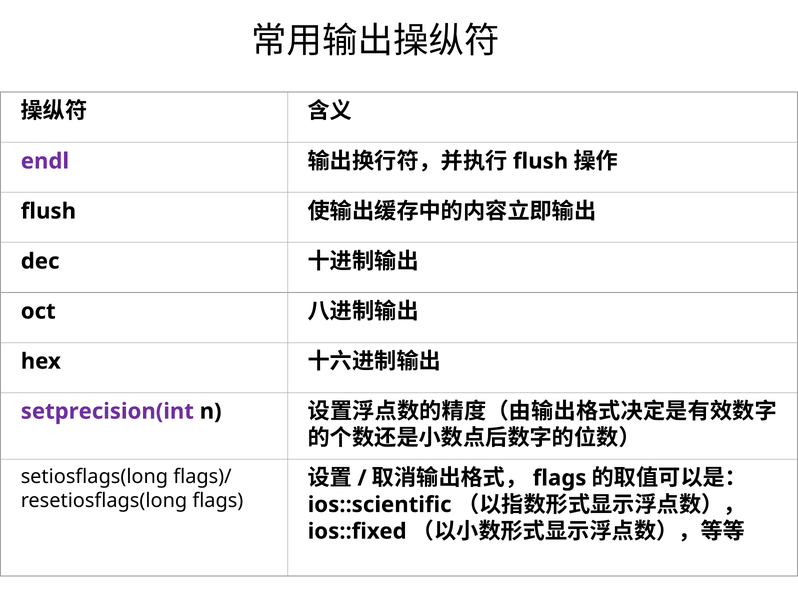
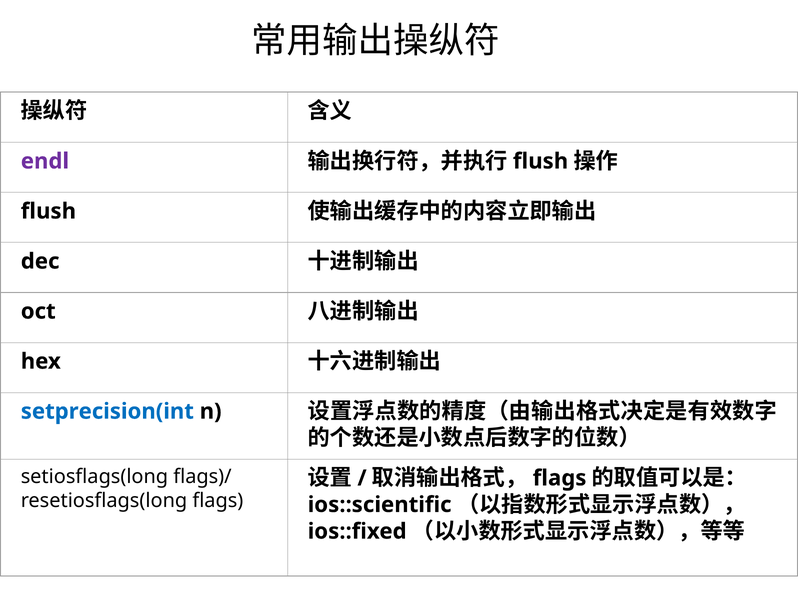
setprecision(int colour: purple -> blue
